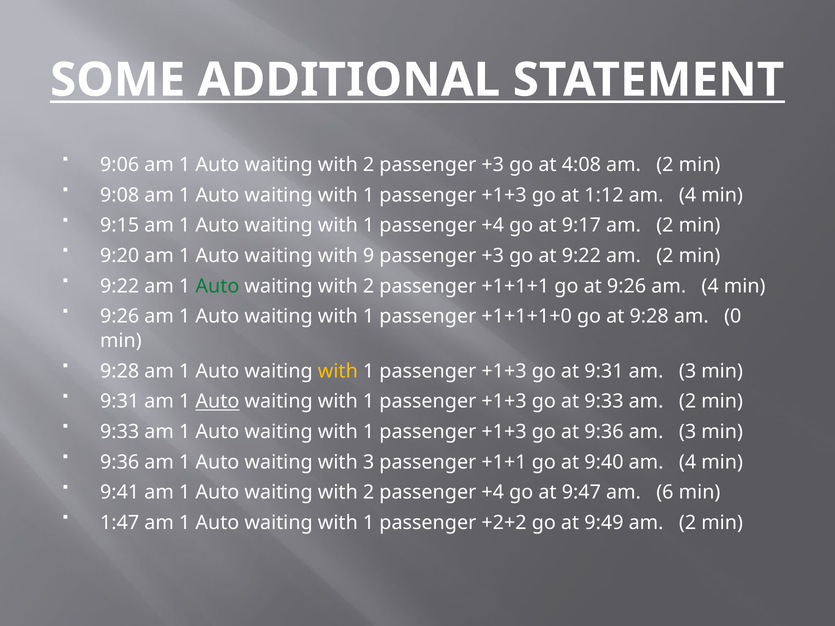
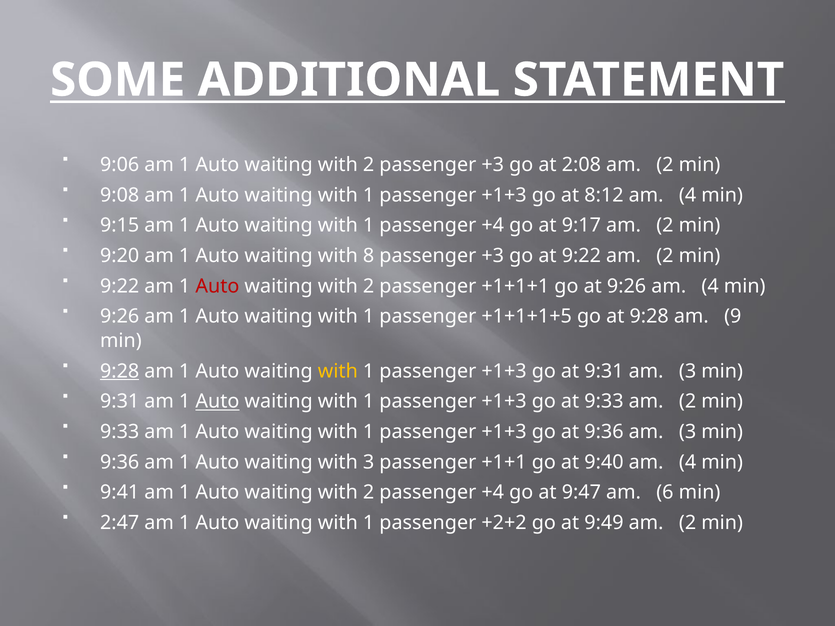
4:08: 4:08 -> 2:08
1:12: 1:12 -> 8:12
9: 9 -> 8
Auto at (217, 286) colour: green -> red
+1+1+1+0: +1+1+1+0 -> +1+1+1+5
0: 0 -> 9
9:28 at (120, 371) underline: none -> present
1:47: 1:47 -> 2:47
